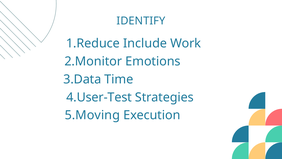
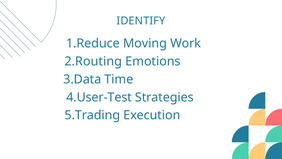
Include: Include -> Moving
2.Monitor: 2.Monitor -> 2.Routing
5.Moving: 5.Moving -> 5.Trading
